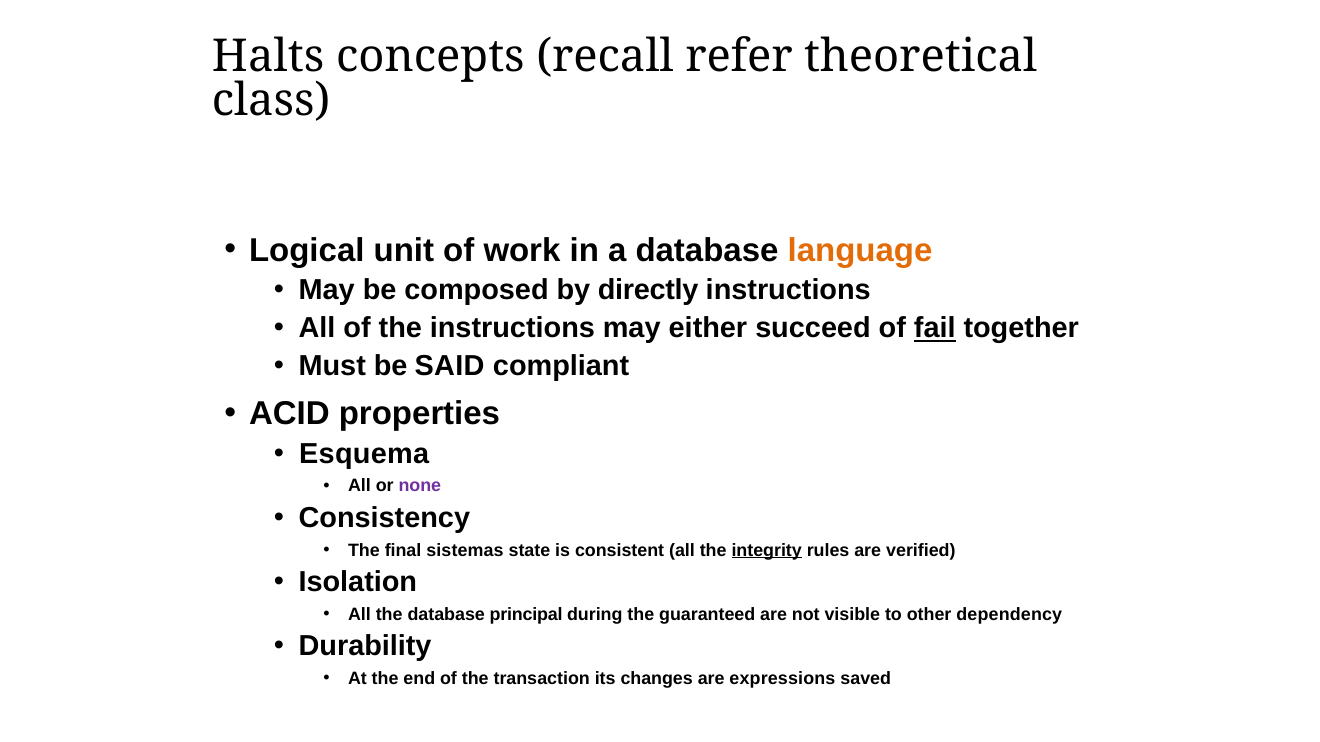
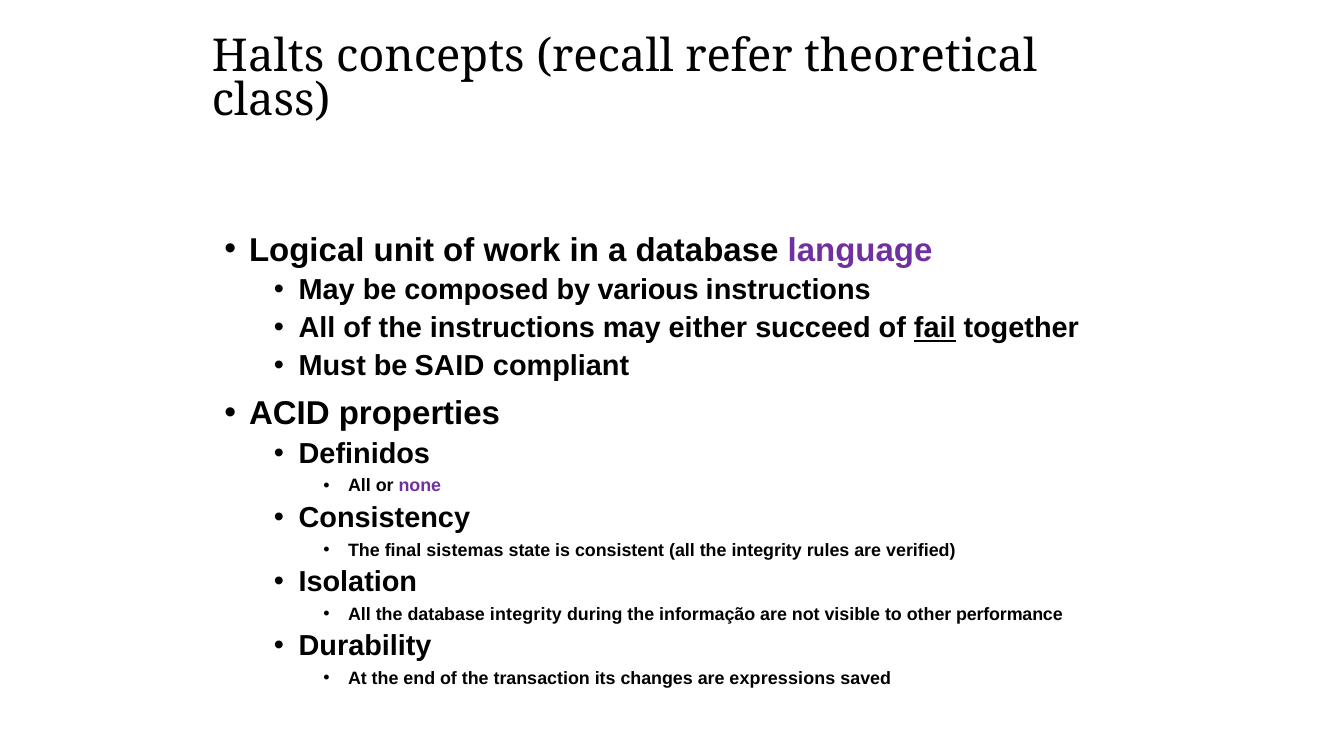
language colour: orange -> purple
directly: directly -> various
Esquema: Esquema -> Definidos
integrity at (767, 551) underline: present -> none
database principal: principal -> integrity
guaranteed: guaranteed -> informação
dependency: dependency -> performance
